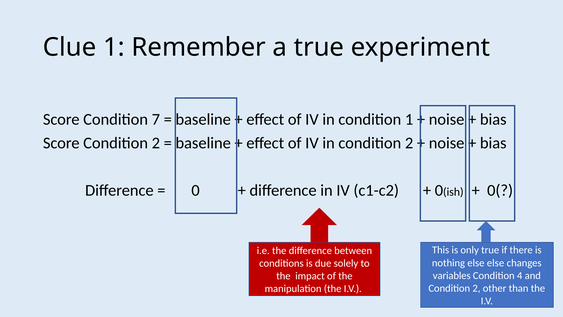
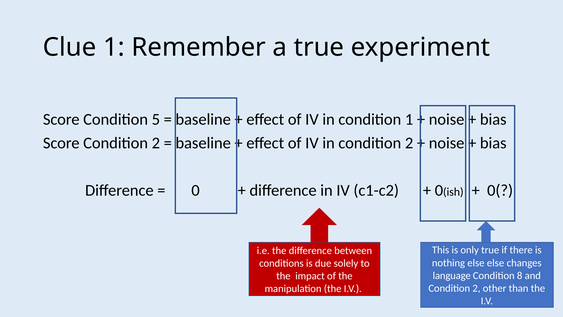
7: 7 -> 5
variables: variables -> language
4: 4 -> 8
